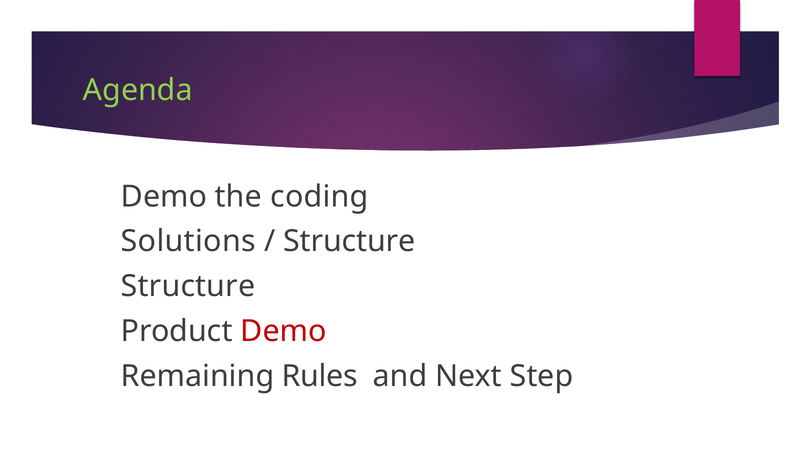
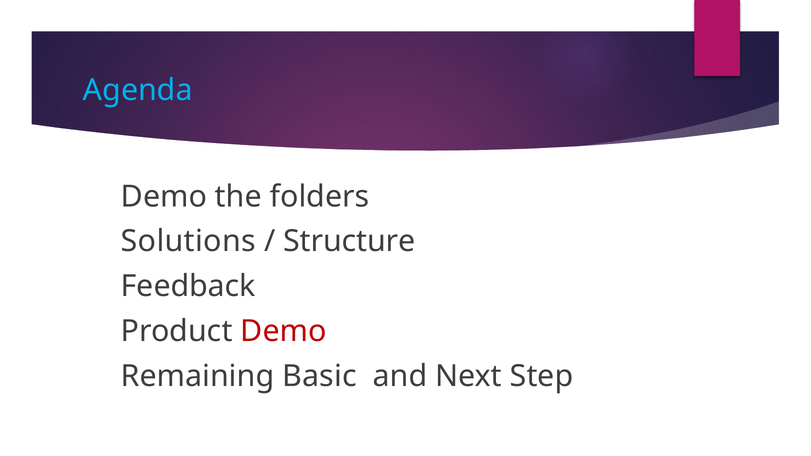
Agenda colour: light green -> light blue
coding: coding -> folders
Structure at (188, 286): Structure -> Feedback
Rules: Rules -> Basic
